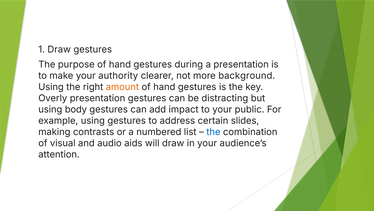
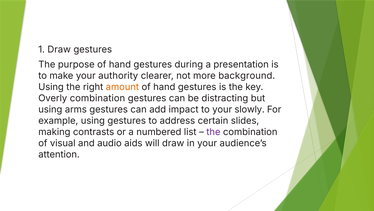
Overly presentation: presentation -> combination
body: body -> arms
public: public -> slowly
the at (213, 132) colour: blue -> purple
